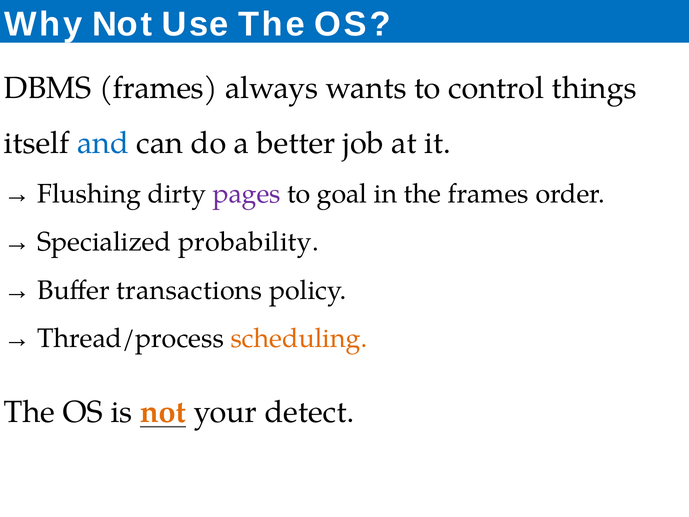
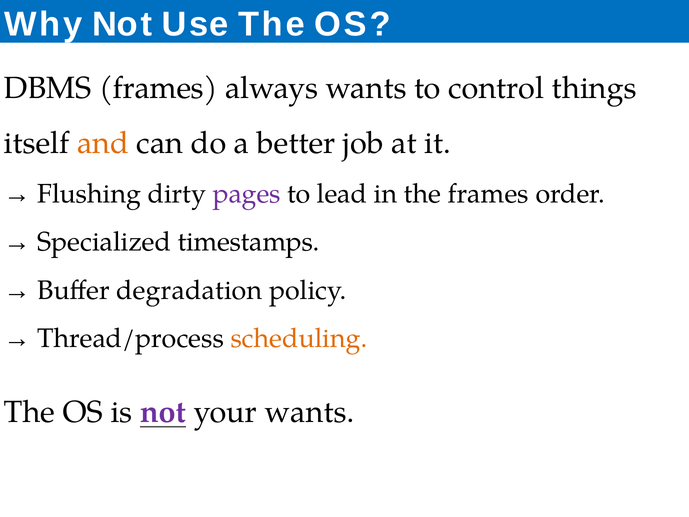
and colour: blue -> orange
goal: goal -> lead
probability: probability -> timestamps
transactions: transactions -> degradation
not at (163, 412) colour: orange -> purple
your detect: detect -> wants
